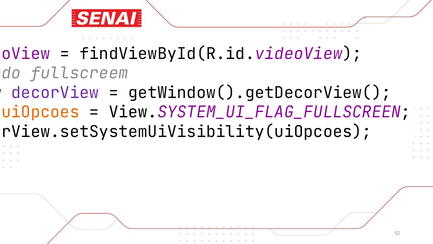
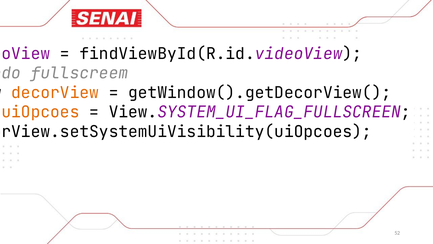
decorView colour: purple -> orange
